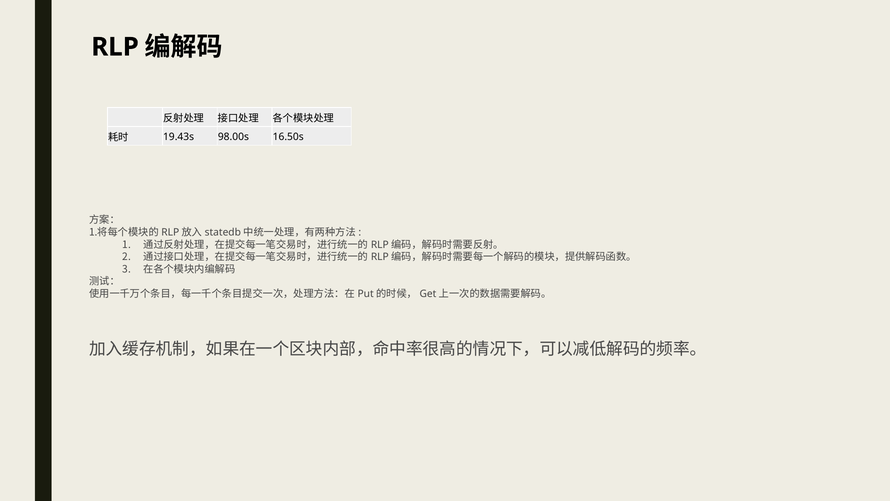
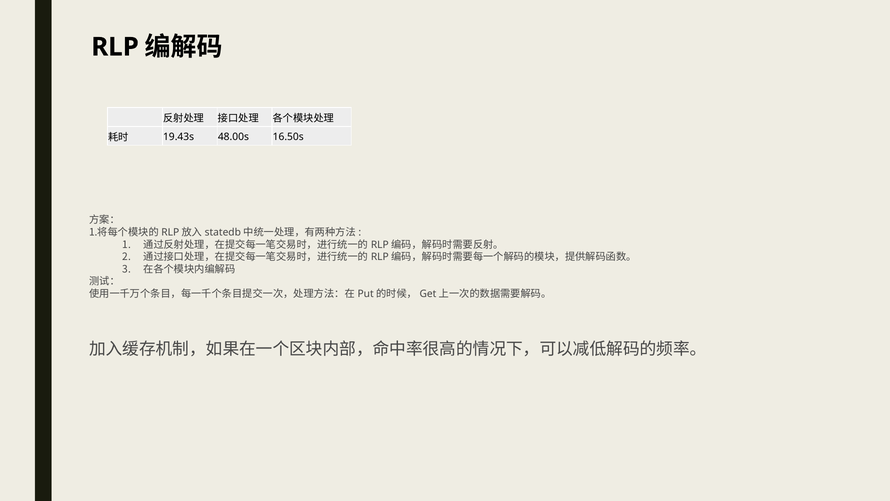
98.00s: 98.00s -> 48.00s
